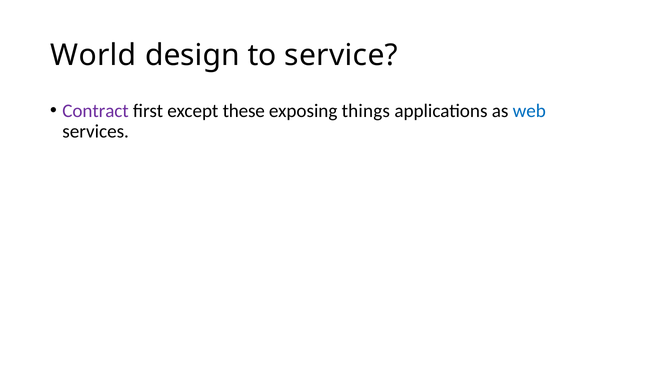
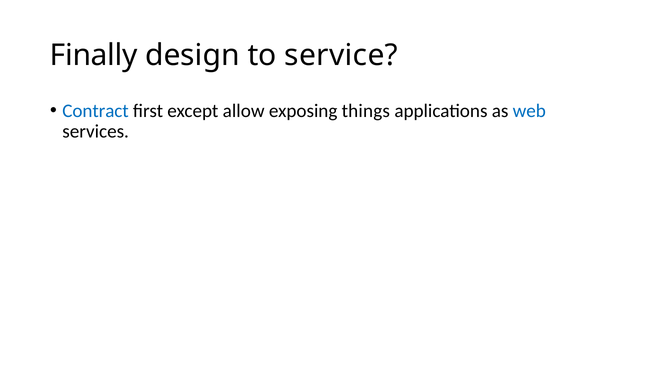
World: World -> Finally
Contract colour: purple -> blue
these: these -> allow
